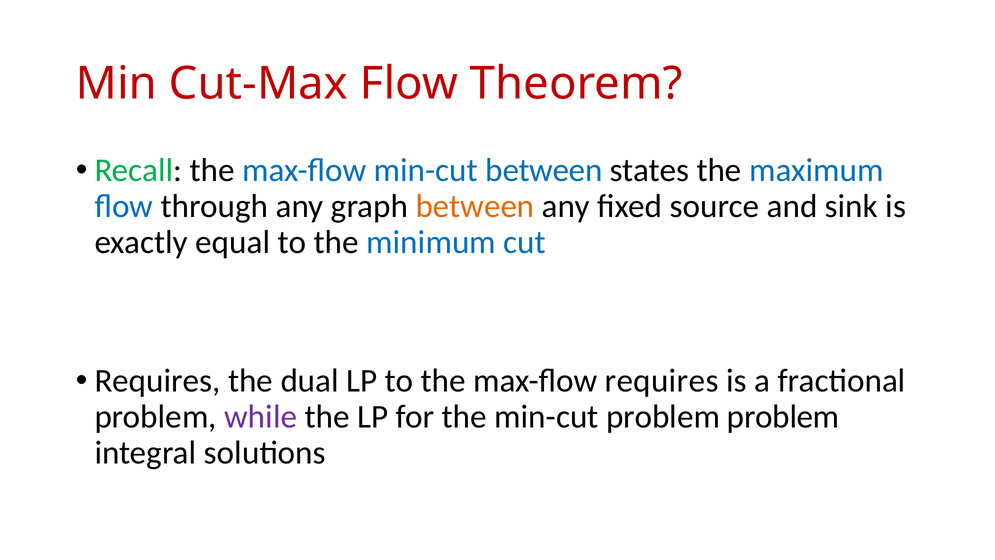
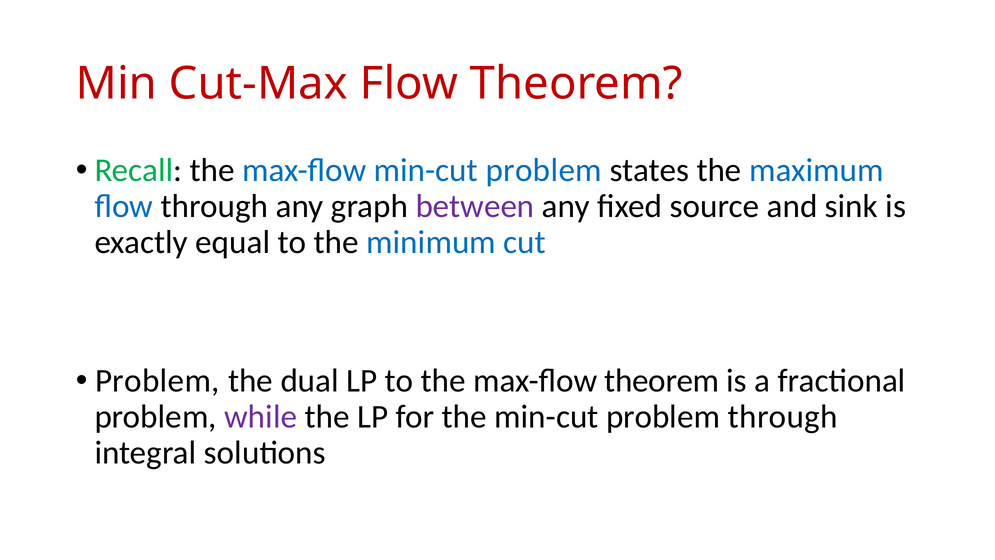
max-flow min-cut between: between -> problem
between at (475, 206) colour: orange -> purple
Requires at (158, 381): Requires -> Problem
max-flow requires: requires -> theorem
problem problem: problem -> through
